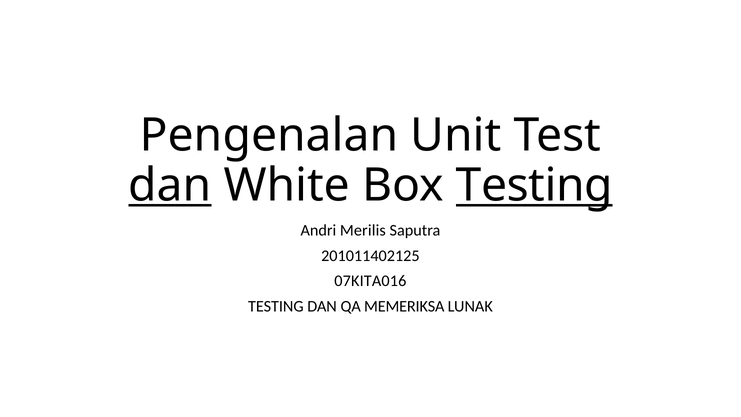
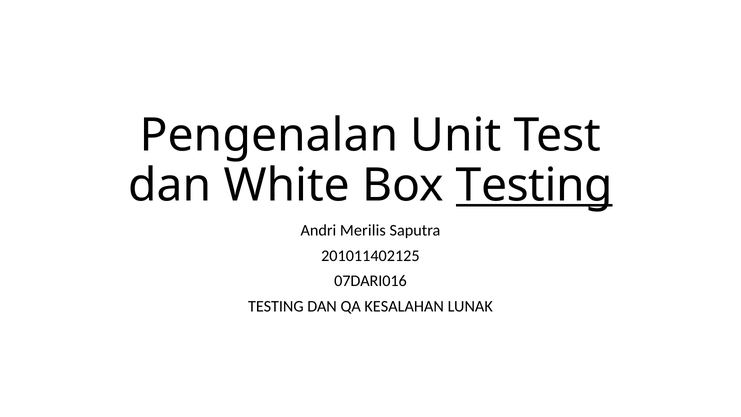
dan at (170, 185) underline: present -> none
07KITA016: 07KITA016 -> 07DARI016
MEMERIKSA: MEMERIKSA -> KESALAHAN
